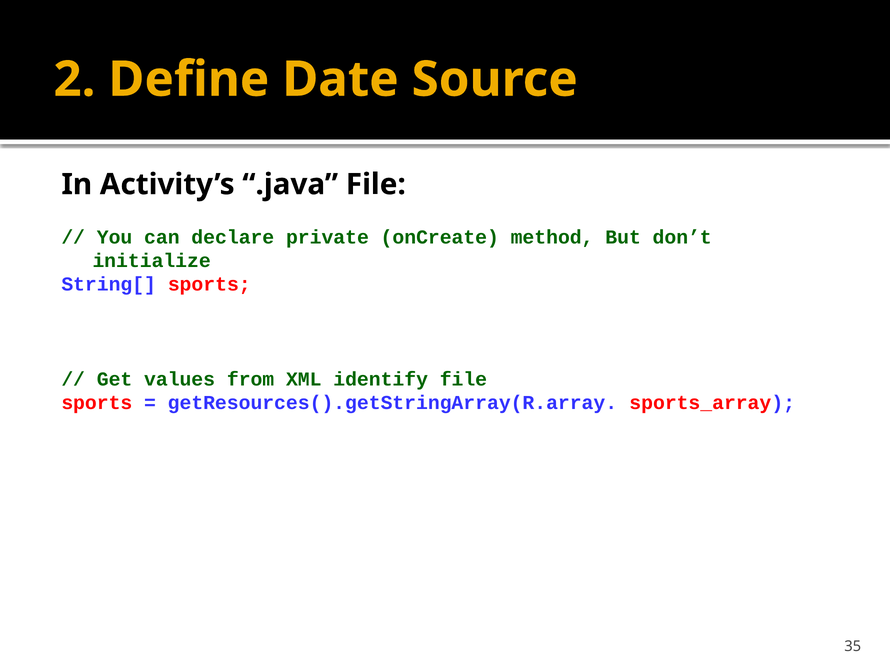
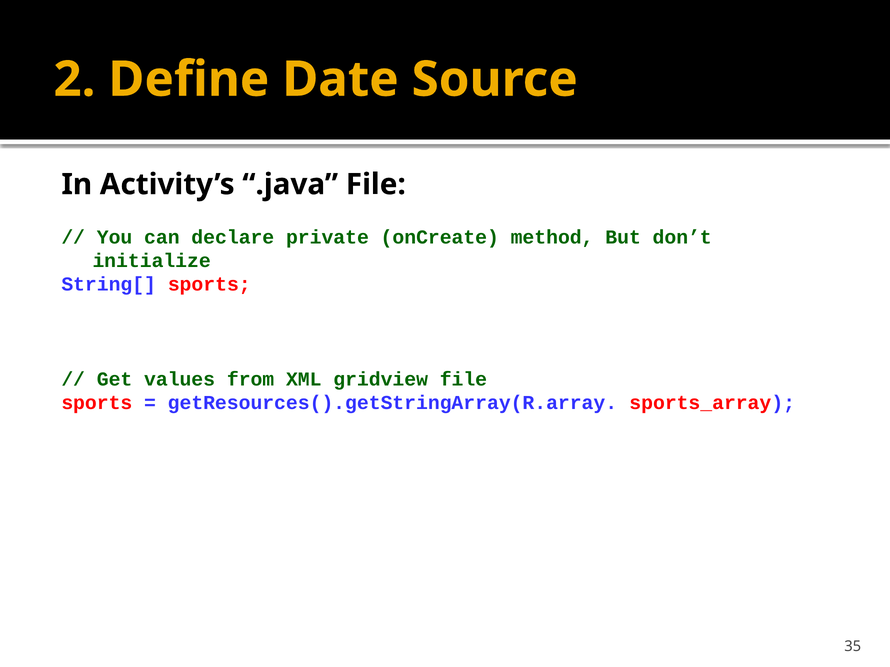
identify: identify -> gridview
